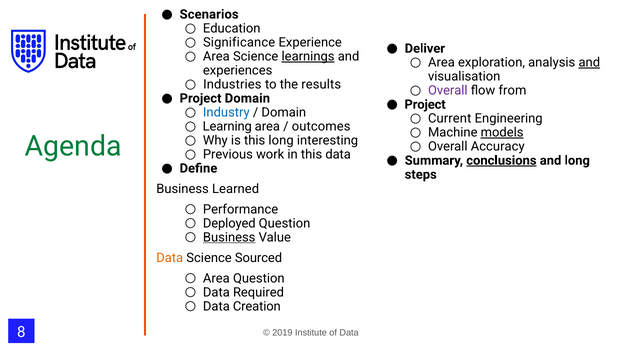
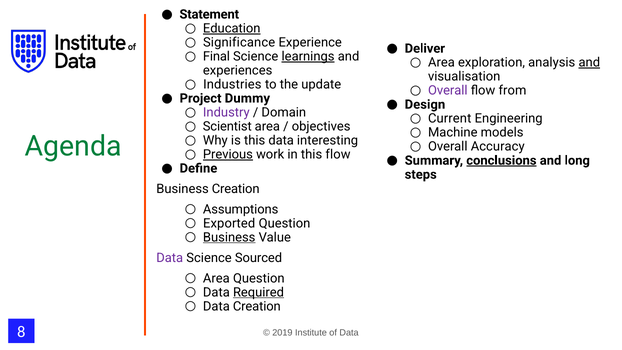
Scenarios: Scenarios -> Statement
Education underline: none -> present
Area at (216, 56): Area -> Final
results: results -> update
Project Domain: Domain -> Dummy
Project at (425, 104): Project -> Design
Industry colour: blue -> purple
Learning: Learning -> Scientist
outcomes: outcomes -> objectives
models underline: present -> none
this long: long -> data
Previous underline: none -> present
this data: data -> flow
Business Learned: Learned -> Creation
Performance: Performance -> Assumptions
Deployed: Deployed -> Exported
Data at (170, 258) colour: orange -> purple
Required underline: none -> present
